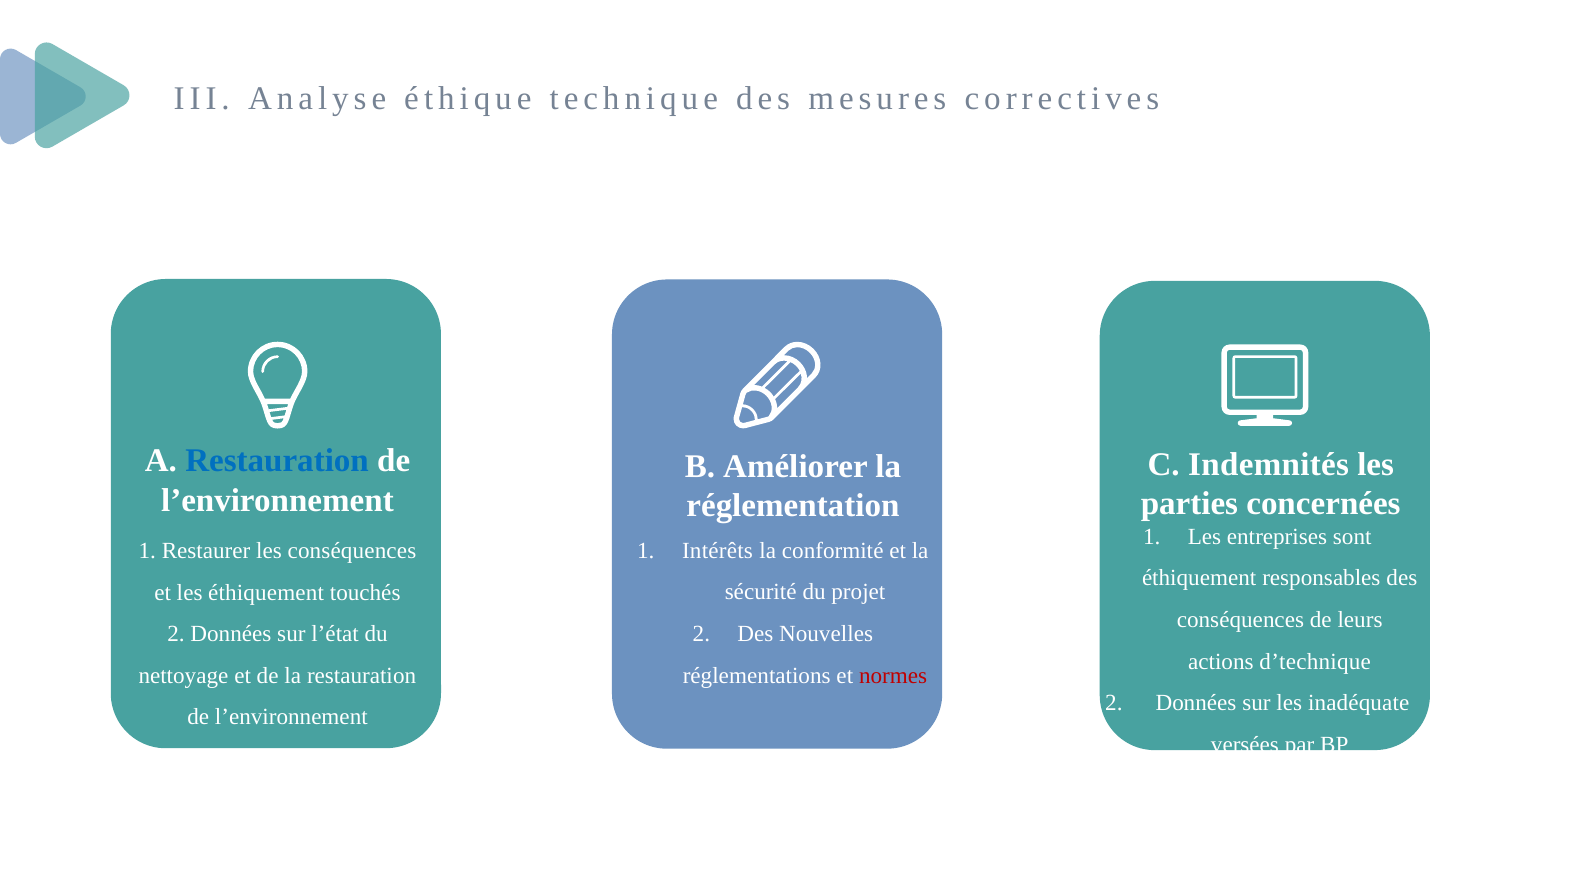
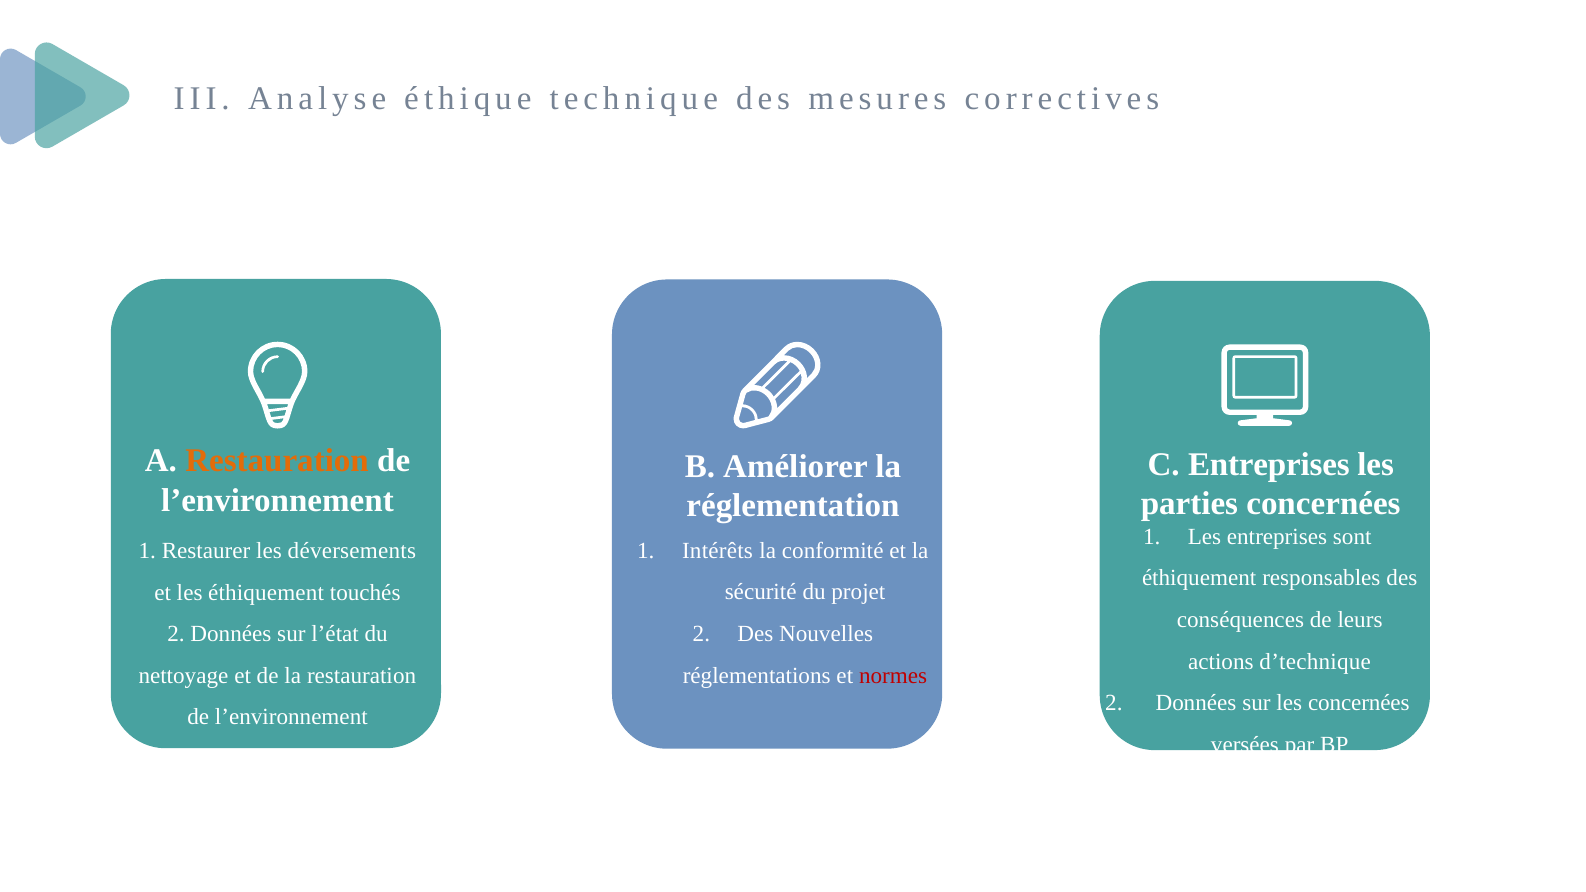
Restauration at (277, 461) colour: blue -> orange
C Indemnités: Indemnités -> Entreprises
les conséquences: conséquences -> déversements
les inadéquate: inadéquate -> concernées
